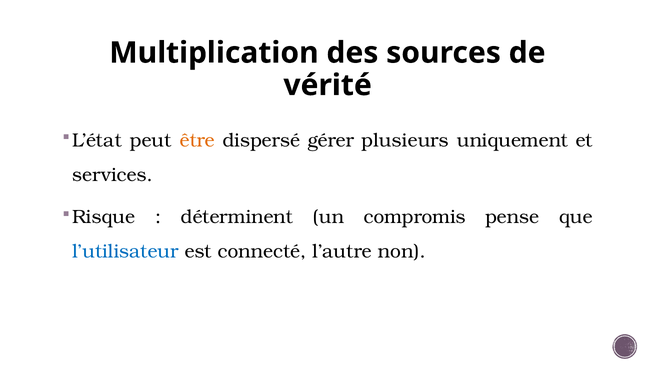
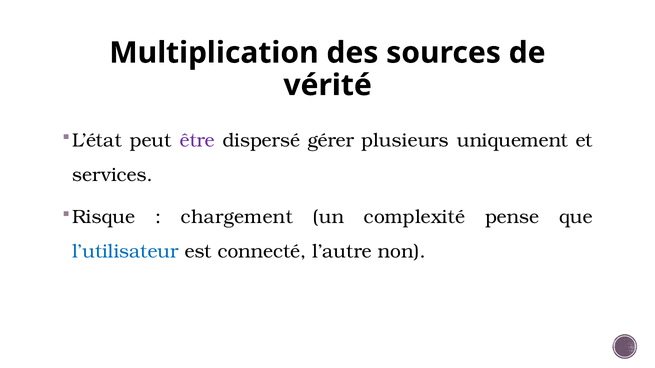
être colour: orange -> purple
déterminent: déterminent -> chargement
compromis: compromis -> complexité
